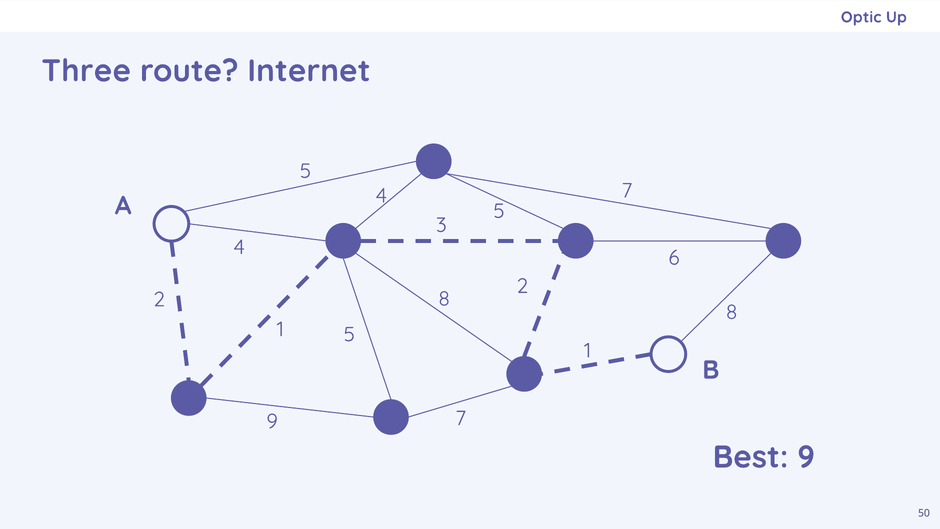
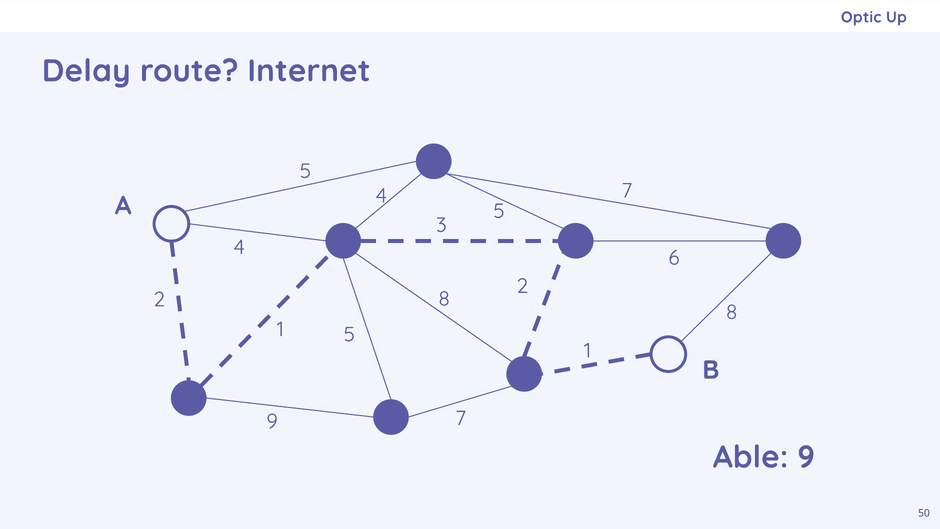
Three: Three -> Delay
Best: Best -> Able
